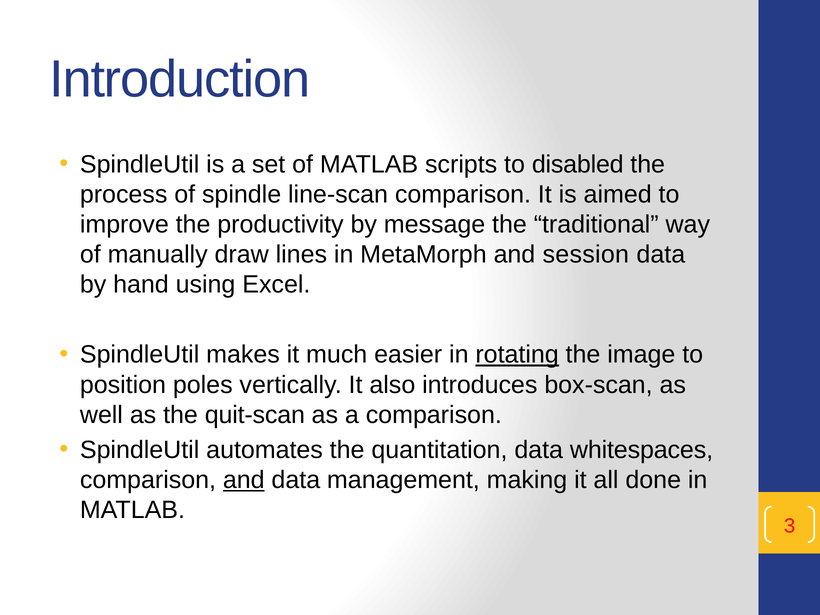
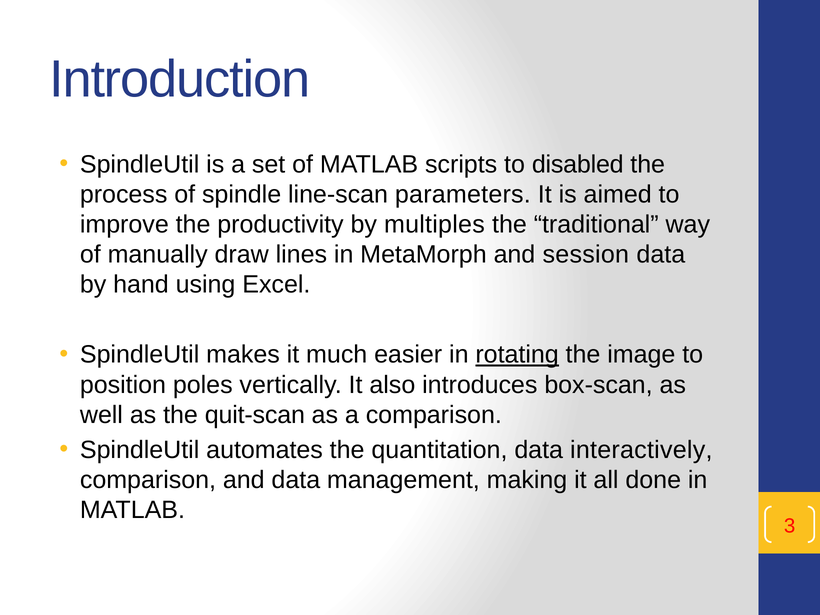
line-scan comparison: comparison -> parameters
message: message -> multiples
whitespaces: whitespaces -> interactively
and at (244, 480) underline: present -> none
